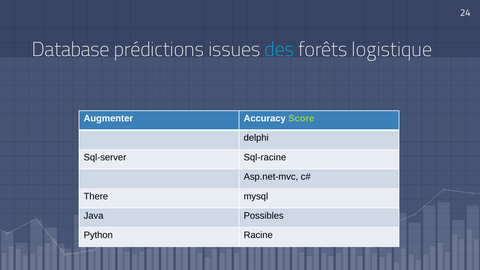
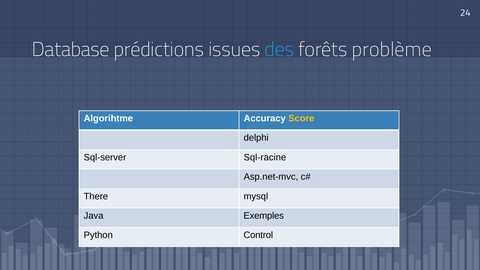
logistique: logistique -> problème
Augmenter: Augmenter -> Algorihtme
Score colour: light green -> yellow
Possibles: Possibles -> Exemples
Racine: Racine -> Control
